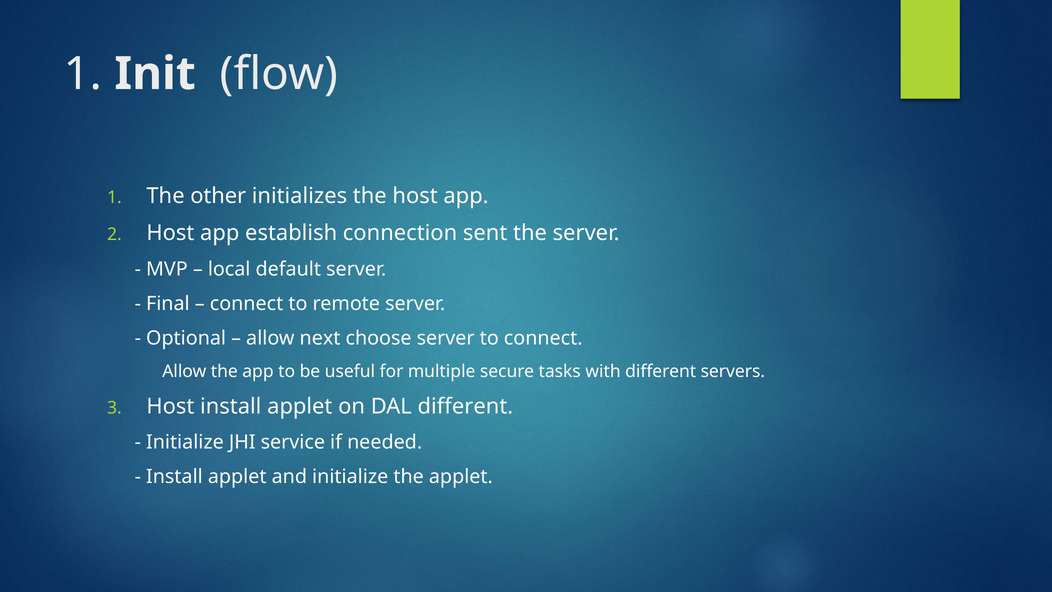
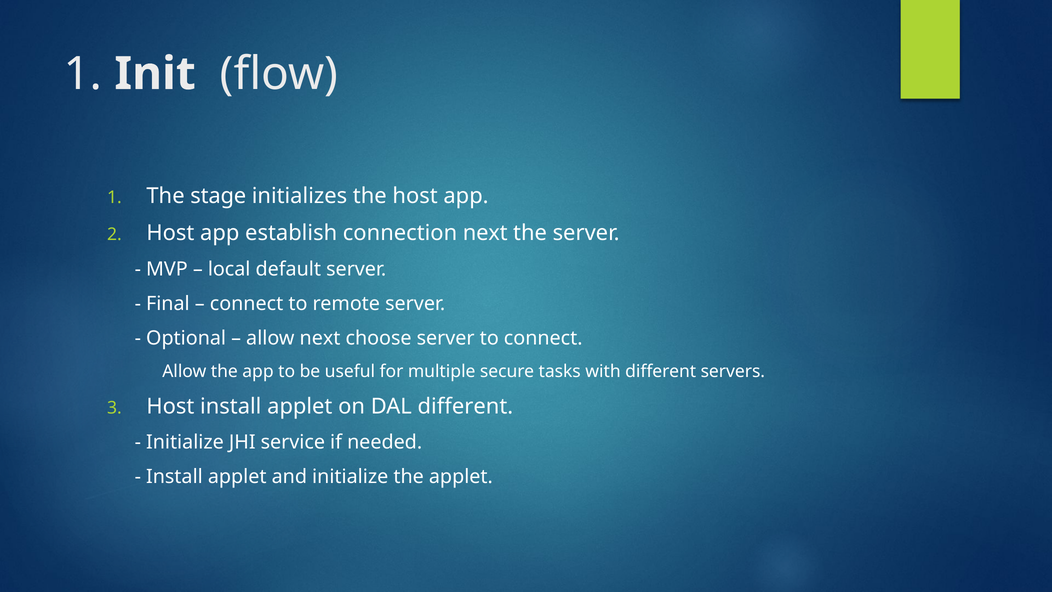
other: other -> stage
connection sent: sent -> next
